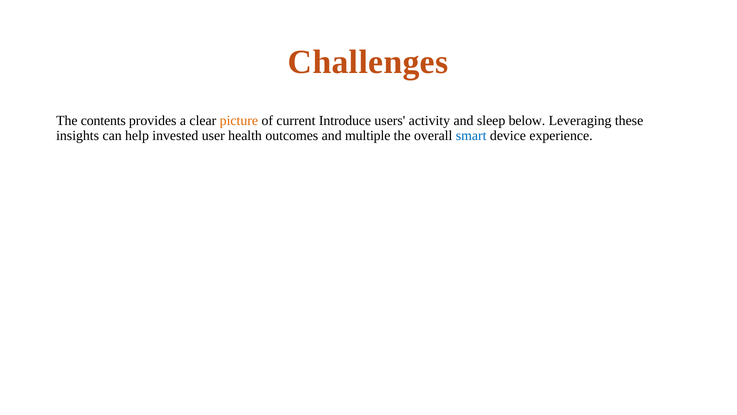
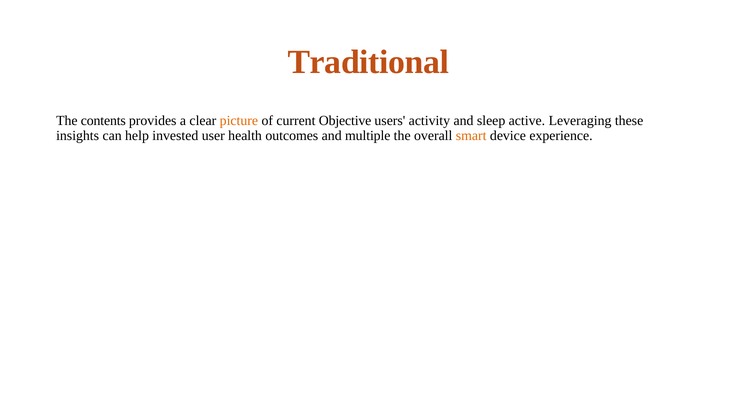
Challenges: Challenges -> Traditional
Introduce: Introduce -> Objective
below: below -> active
smart colour: blue -> orange
